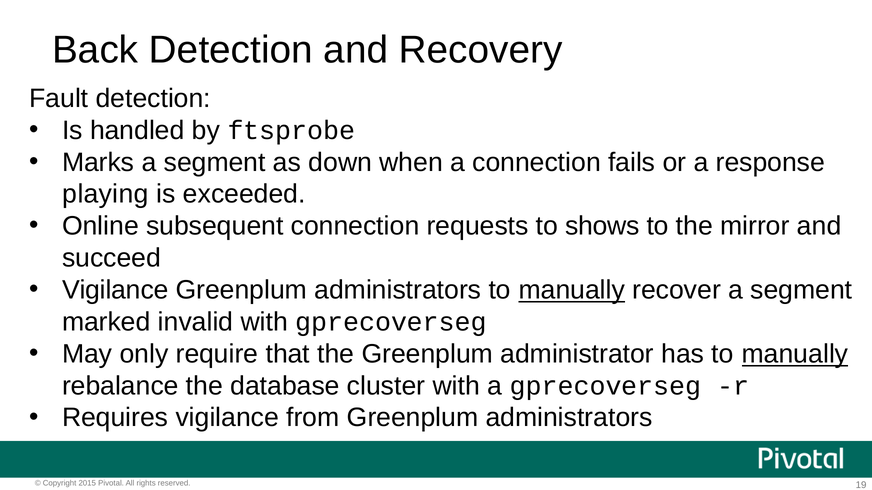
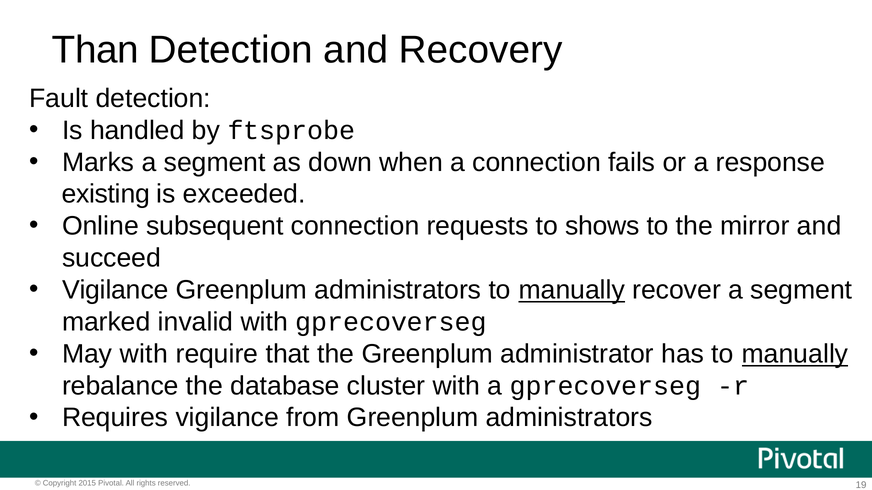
Back: Back -> Than
playing: playing -> existing
May only: only -> with
